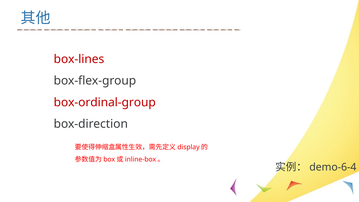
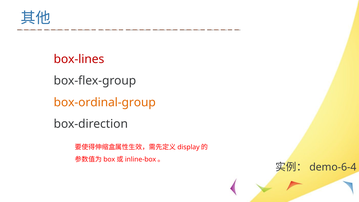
box-ordinal-group colour: red -> orange
